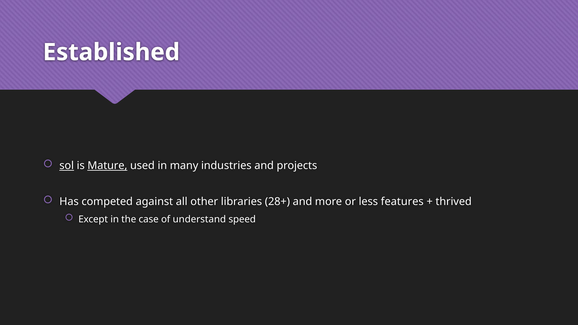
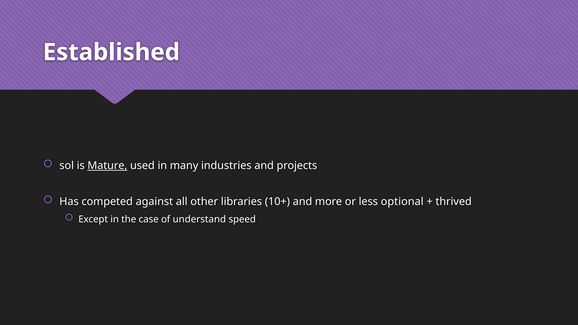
sol underline: present -> none
28+: 28+ -> 10+
features: features -> optional
